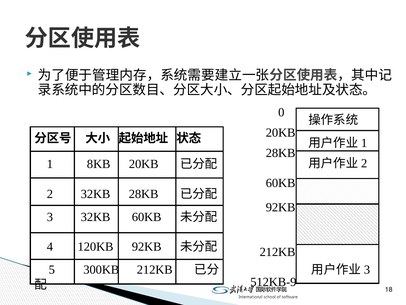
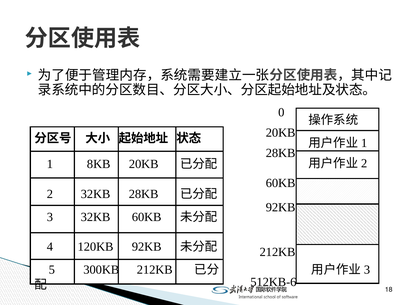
512KB-9: 512KB-9 -> 512KB-6
